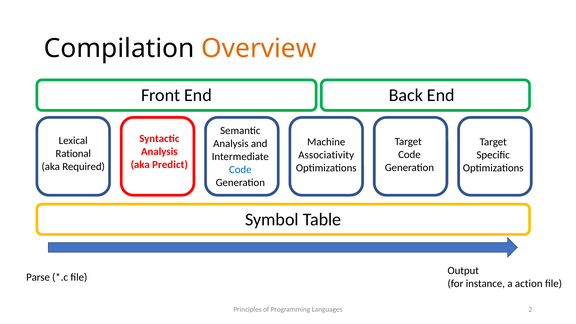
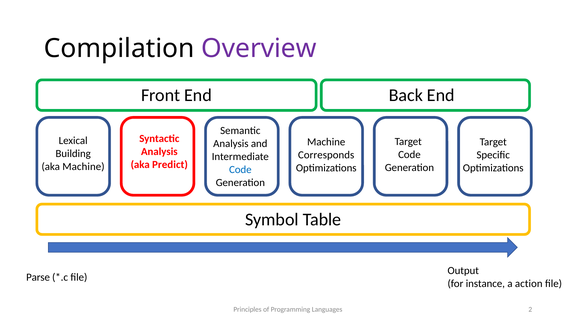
Overview colour: orange -> purple
Rational: Rational -> Building
Associativity: Associativity -> Corresponds
aka Required: Required -> Machine
